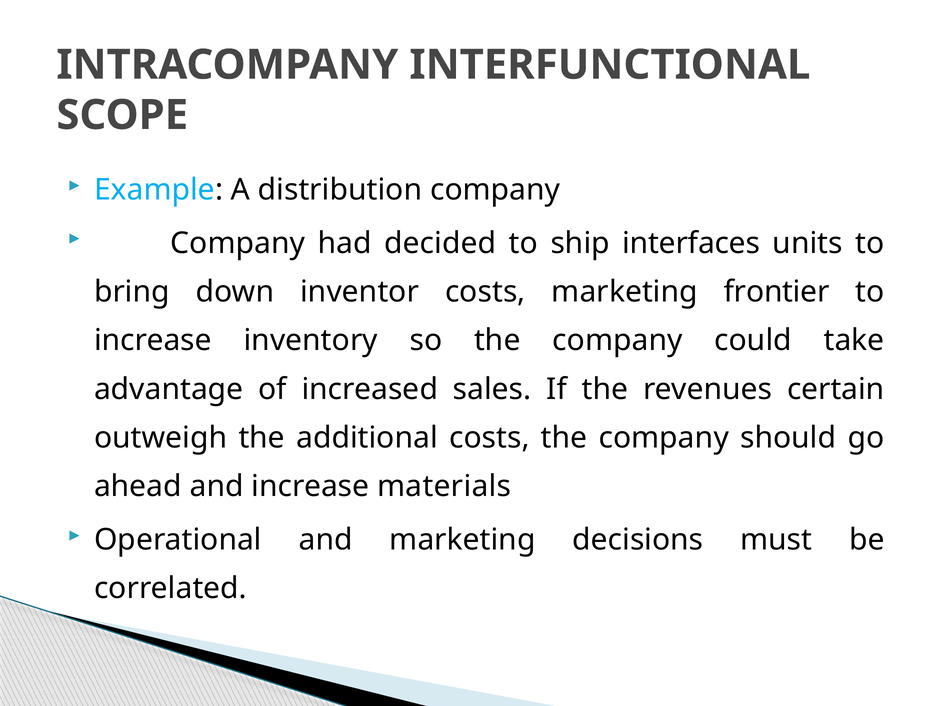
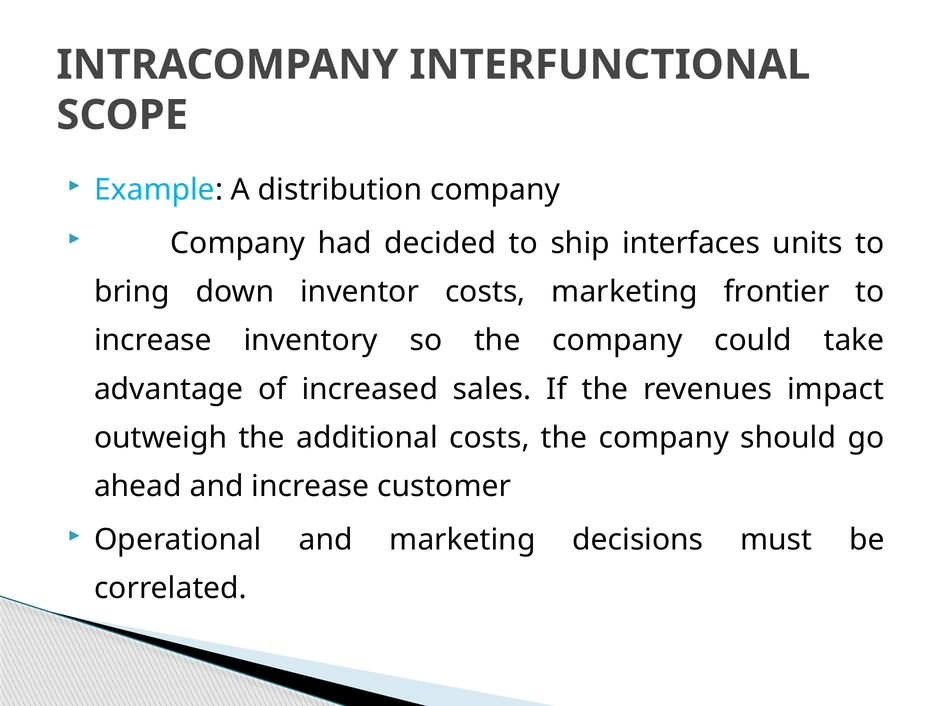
certain: certain -> impact
materials: materials -> customer
